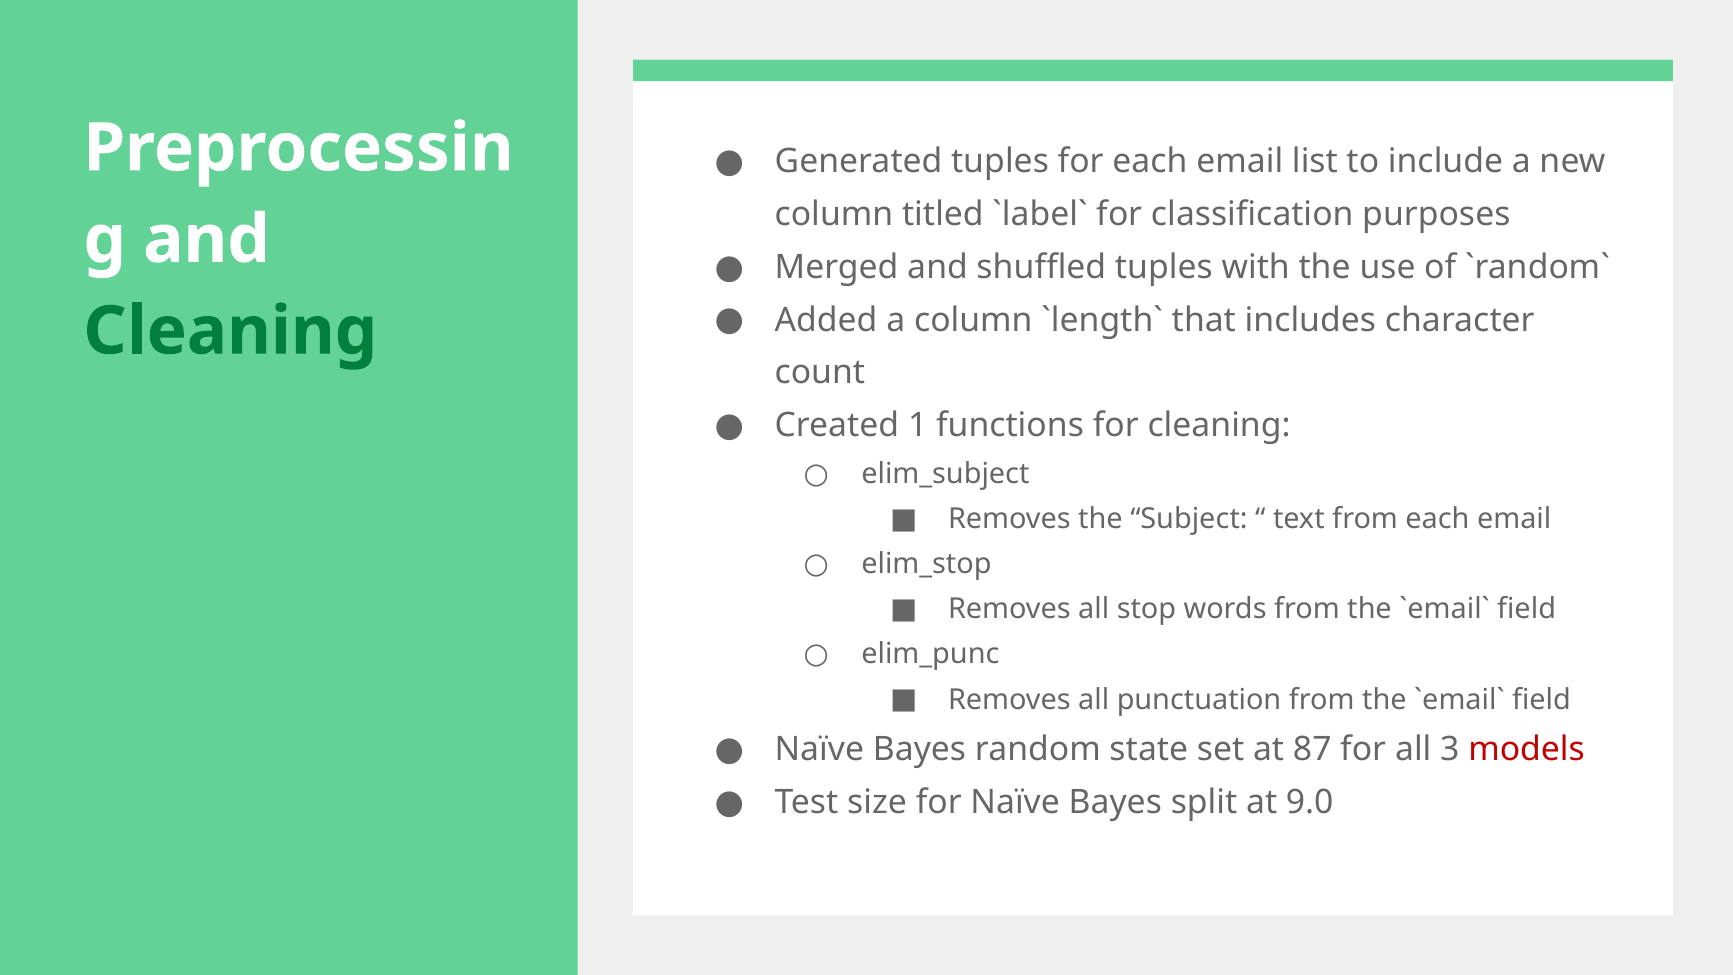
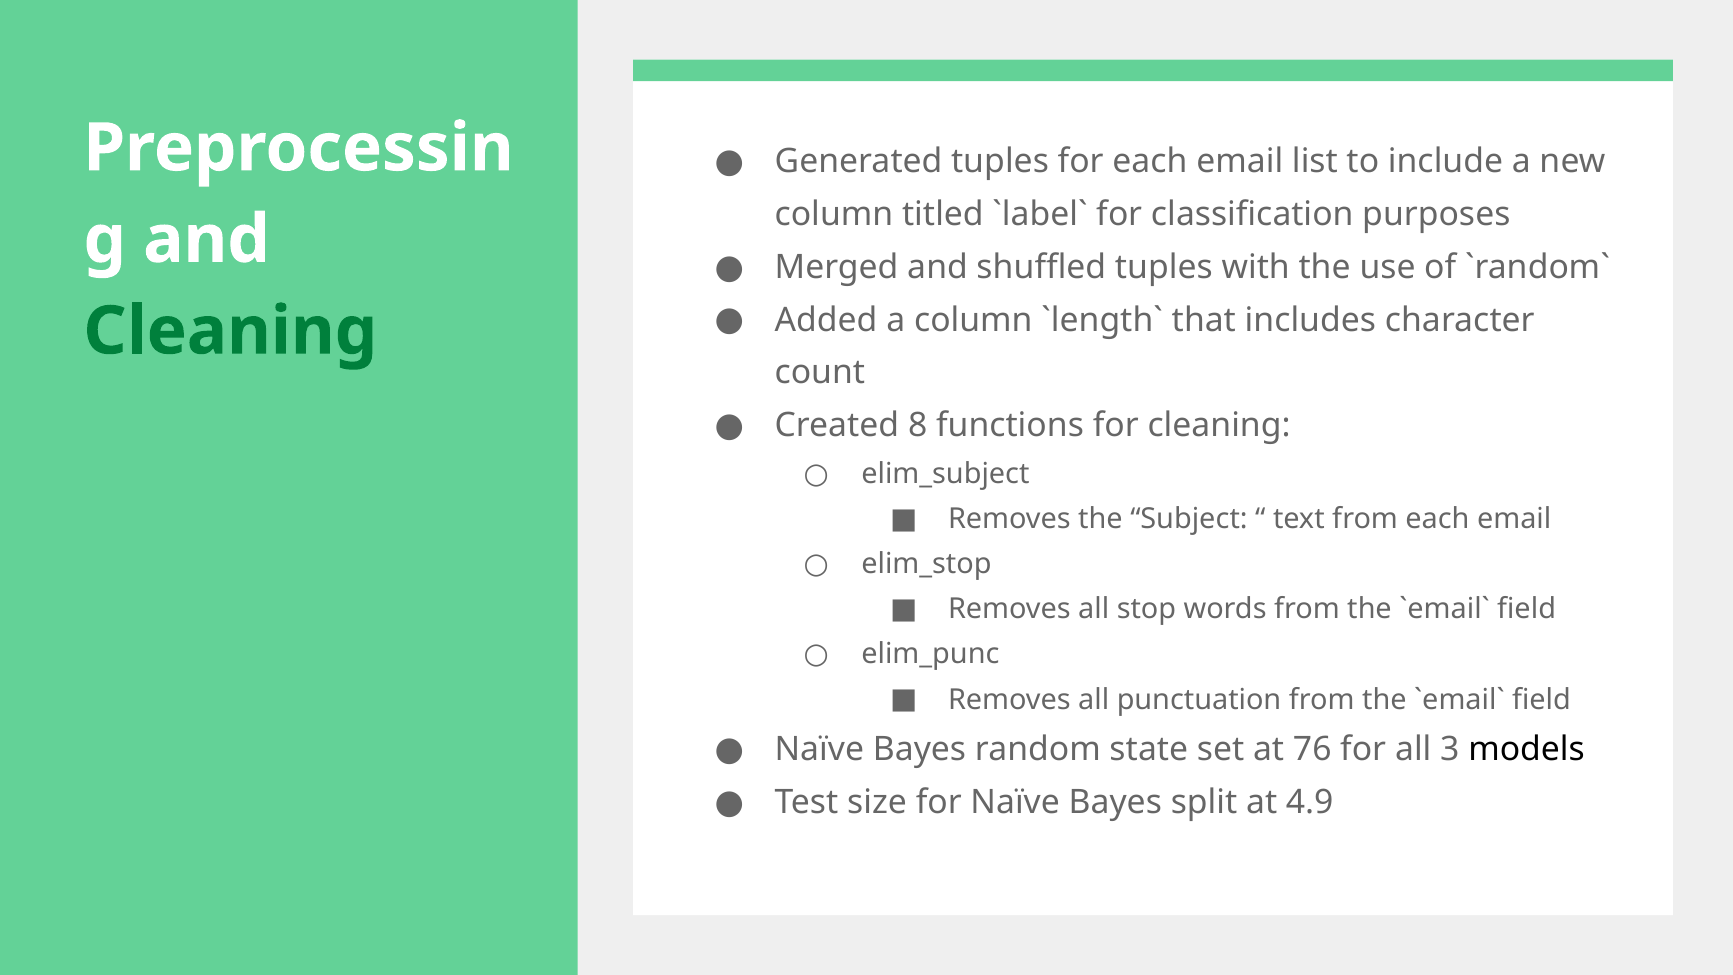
1: 1 -> 8
87: 87 -> 76
models colour: red -> black
9.0: 9.0 -> 4.9
